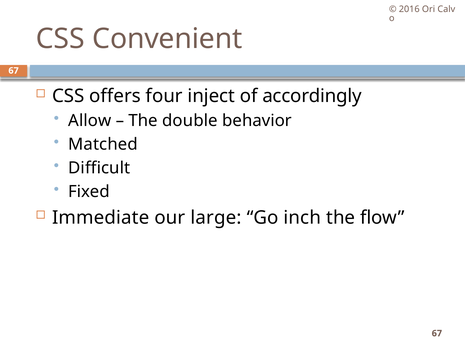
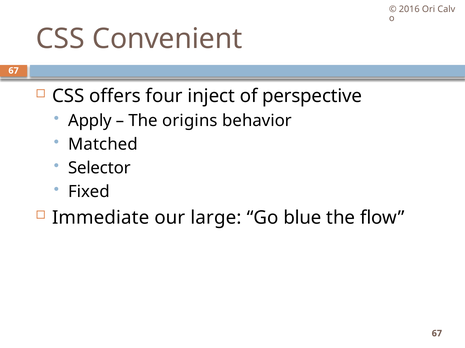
accordingly: accordingly -> perspective
Allow: Allow -> Apply
double: double -> origins
Difficult: Difficult -> Selector
inch: inch -> blue
